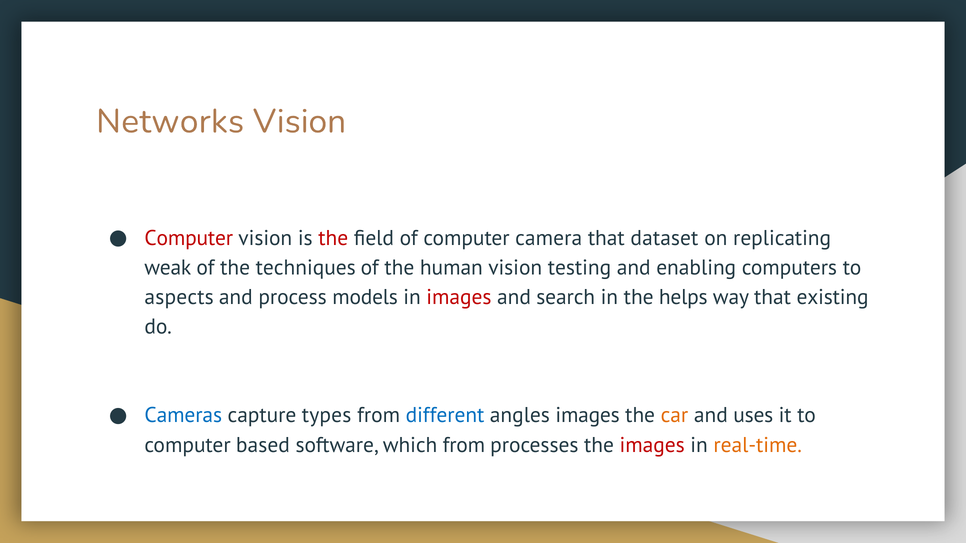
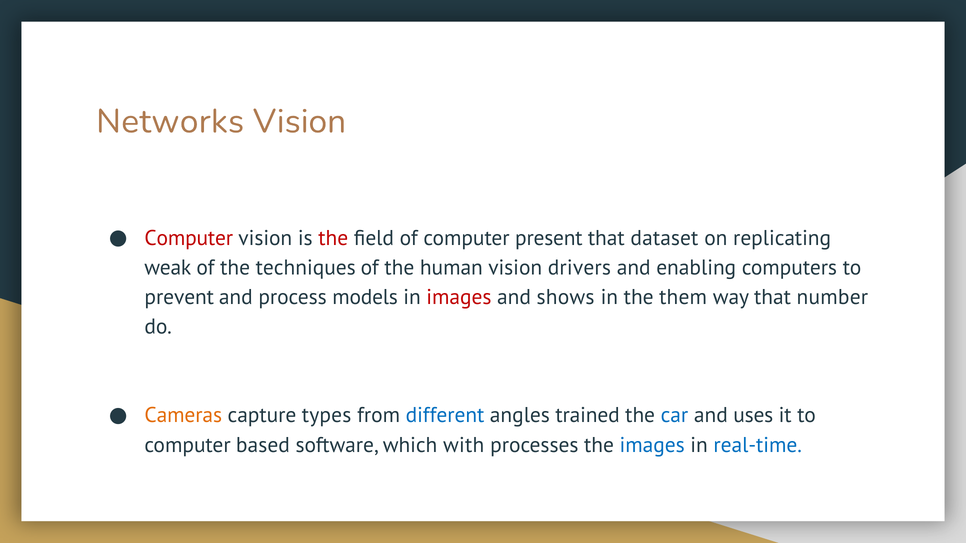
camera: camera -> present
testing: testing -> drivers
aspects: aspects -> prevent
search: search -> shows
helps: helps -> them
existing: existing -> number
Cameras colour: blue -> orange
angles images: images -> trained
car colour: orange -> blue
which from: from -> with
images at (652, 445) colour: red -> blue
real-time colour: orange -> blue
